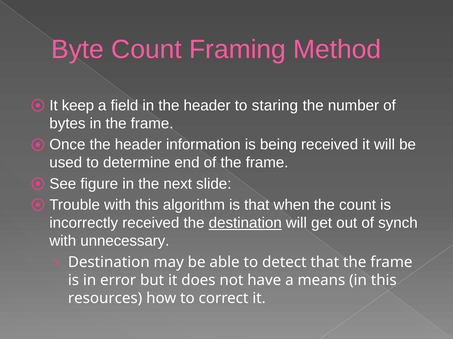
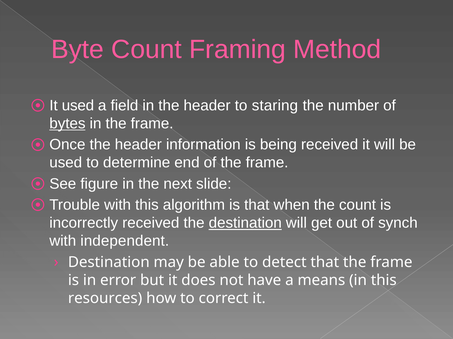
It keep: keep -> used
bytes underline: none -> present
unnecessary: unnecessary -> independent
